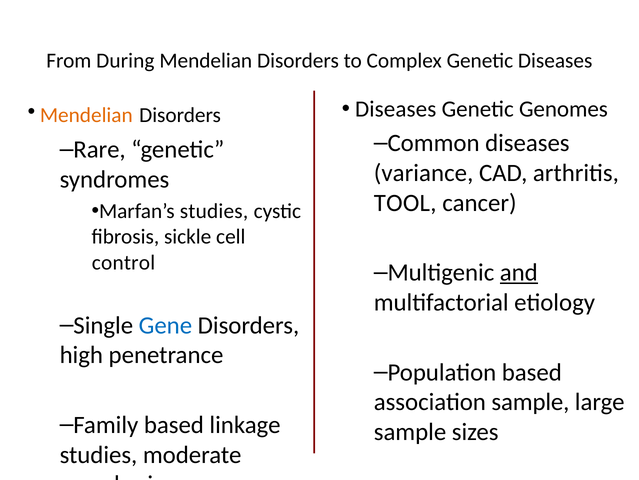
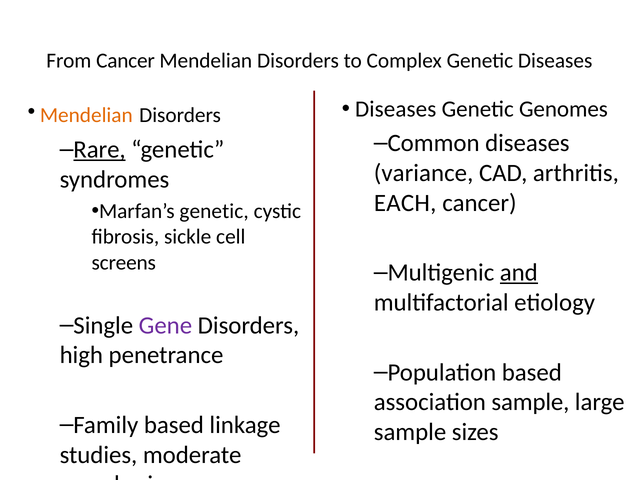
From During: During -> Cancer
Rare underline: none -> present
TOOL: TOOL -> EACH
Marfan’s studies: studies -> genetic
control: control -> screens
Gene colour: blue -> purple
